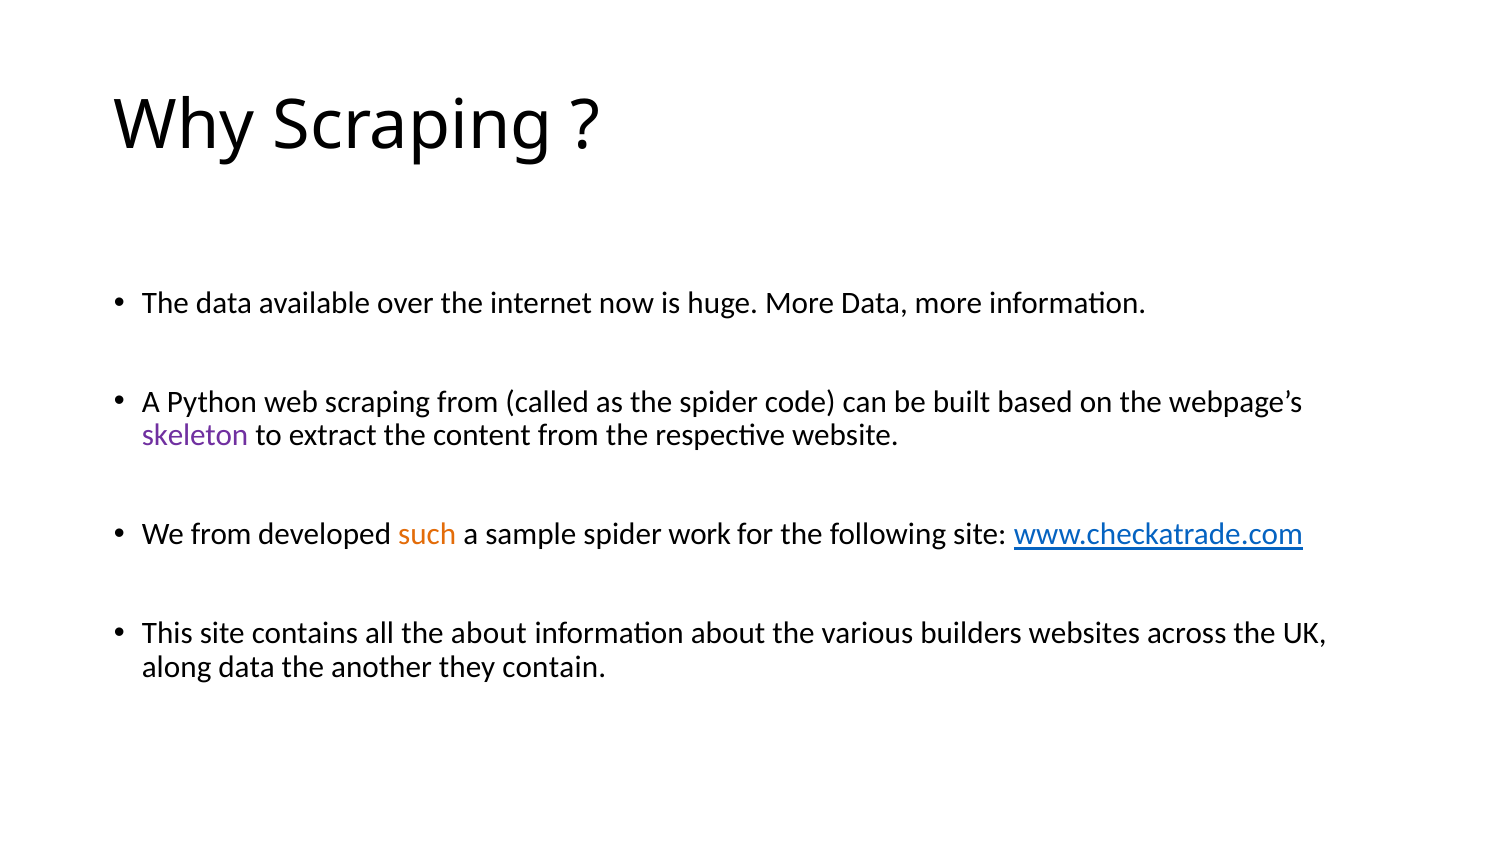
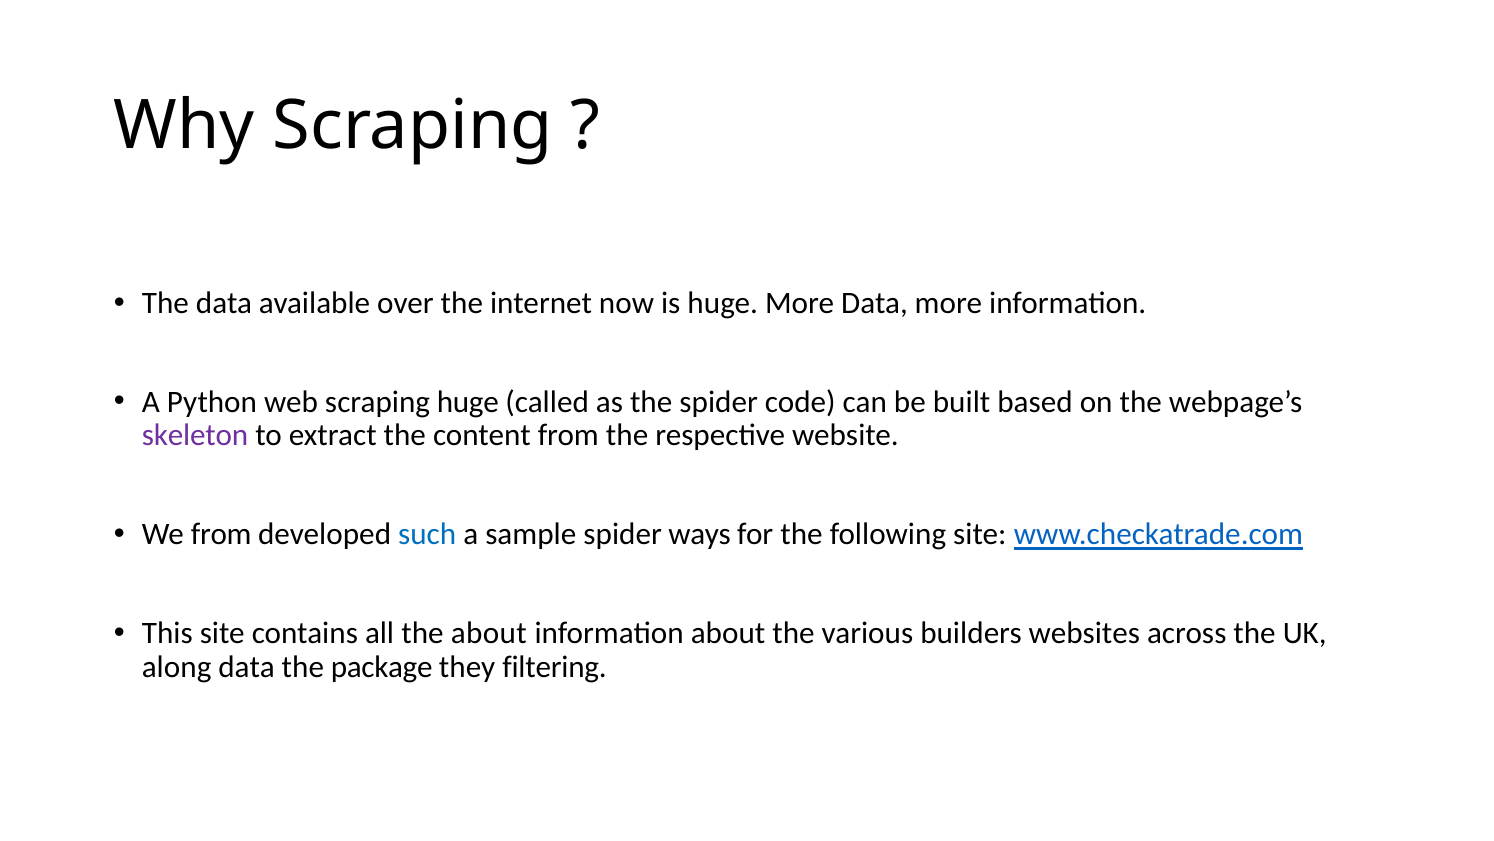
scraping from: from -> huge
such colour: orange -> blue
work: work -> ways
another: another -> package
contain: contain -> filtering
